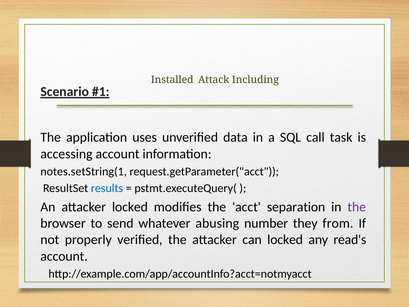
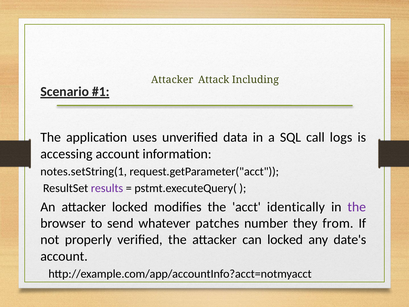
Installed at (172, 80): Installed -> Attacker
task: task -> logs
results colour: blue -> purple
separation: separation -> identically
abusing: abusing -> patches
read's: read's -> date's
